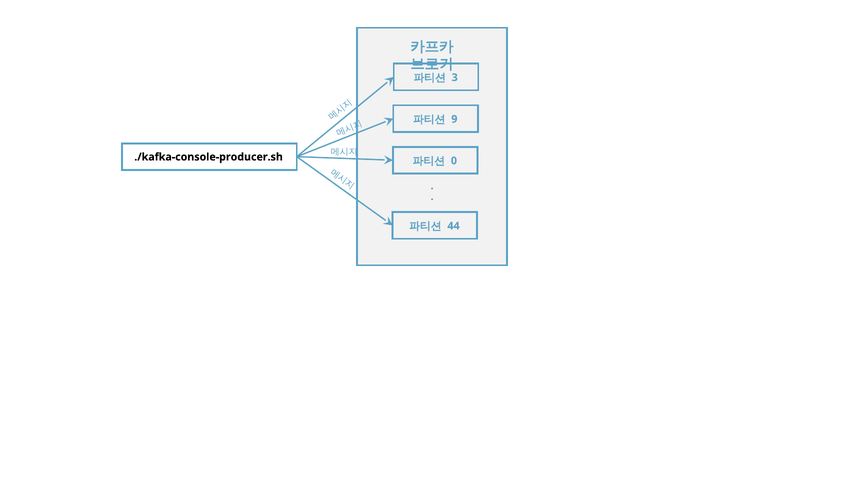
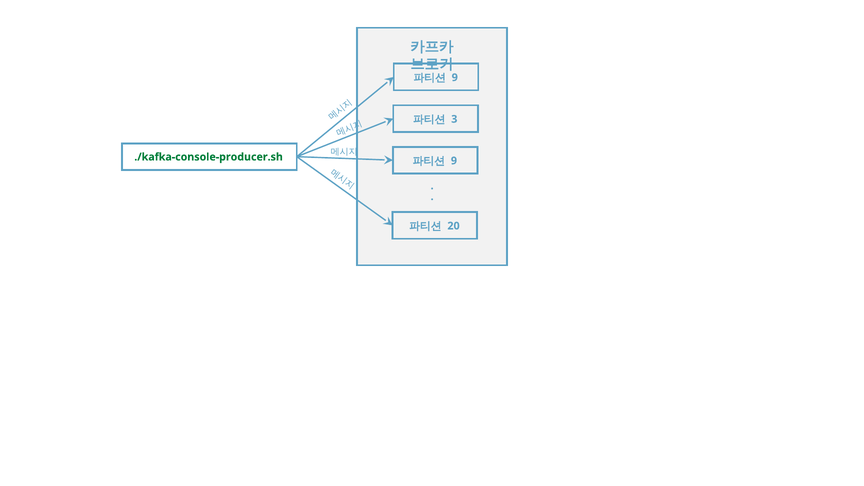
3 at (455, 78): 3 -> 9
9: 9 -> 3
./kafka-console-producer.sh colour: black -> green
0 at (454, 161): 0 -> 9
44: 44 -> 20
